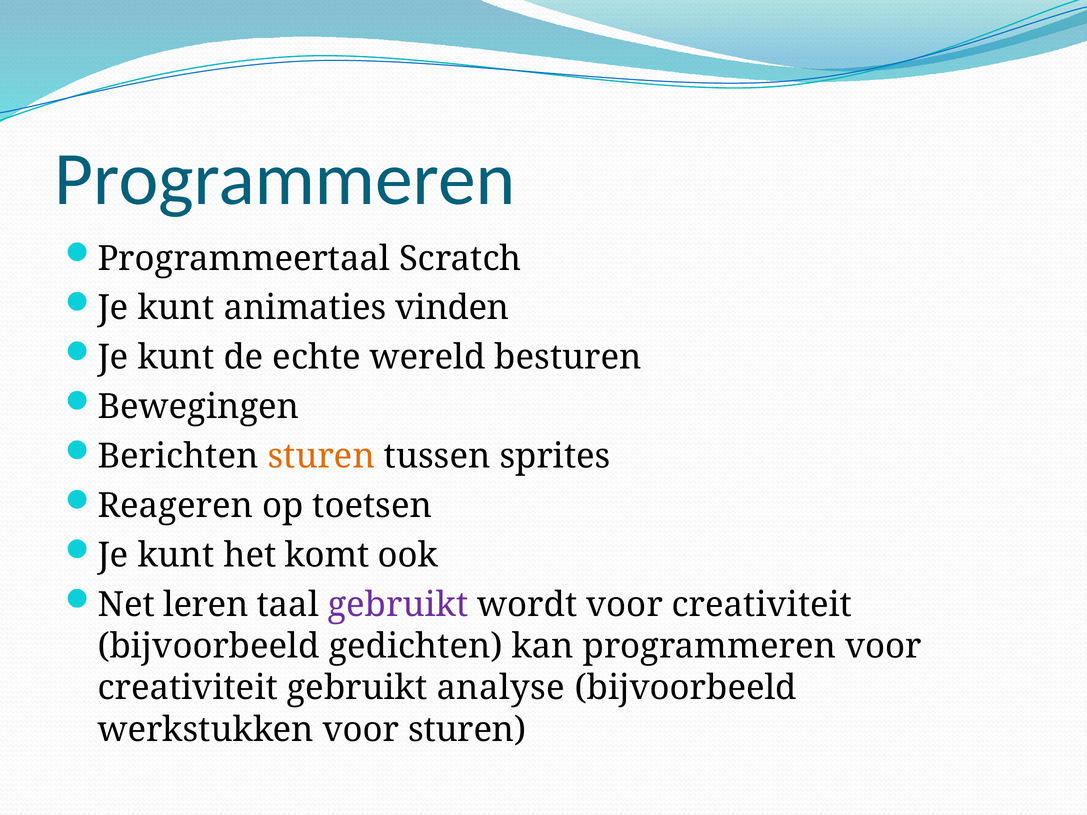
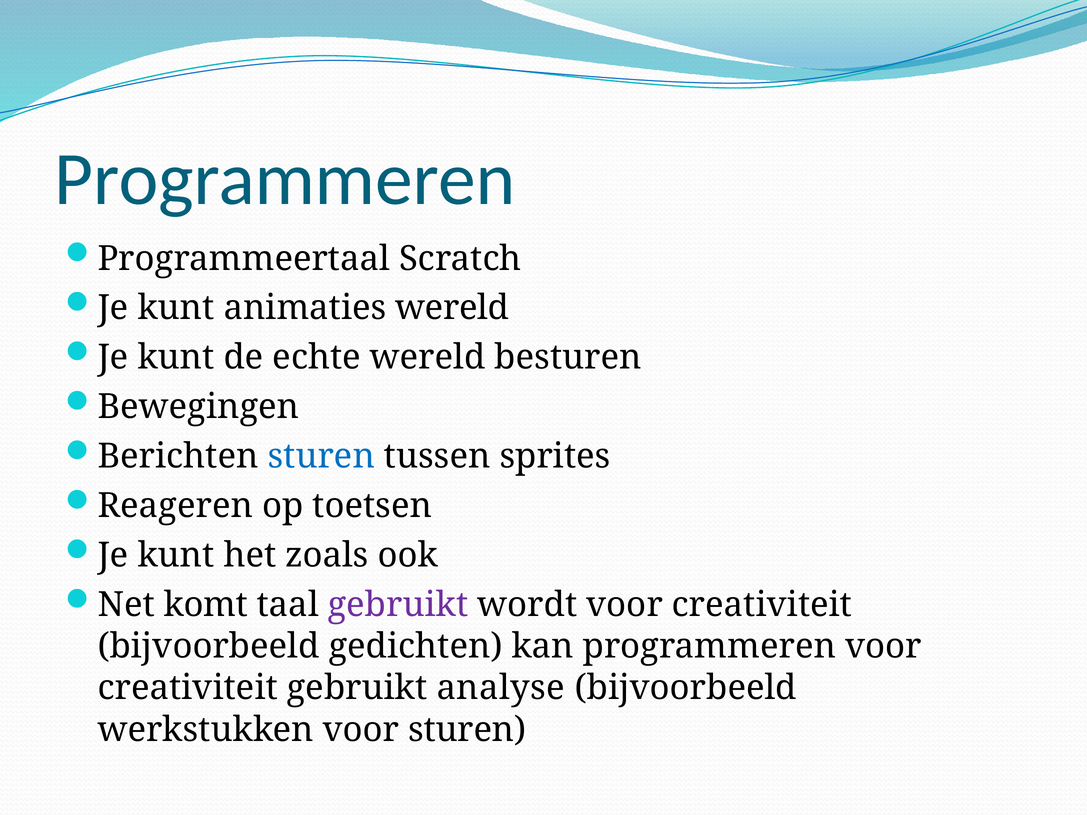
animaties vinden: vinden -> wereld
sturen at (321, 457) colour: orange -> blue
komt: komt -> zoals
leren: leren -> komt
